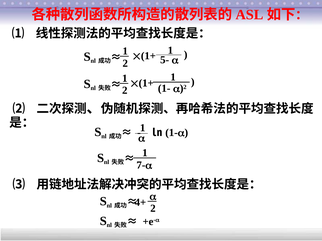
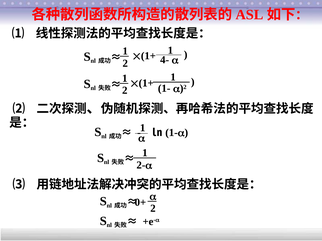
5-: 5- -> 4-
7-: 7- -> 2-
4+: 4+ -> 0+
